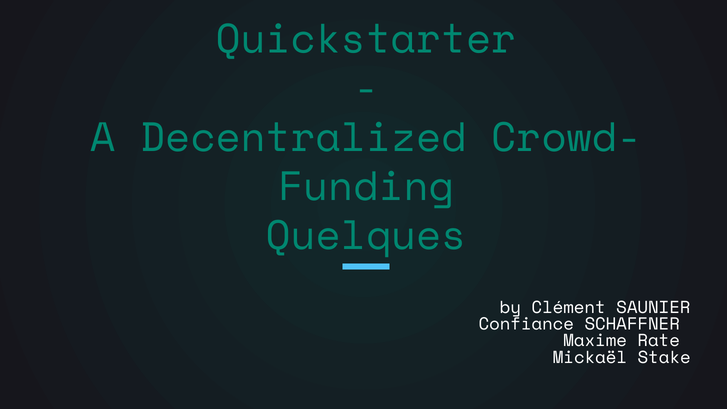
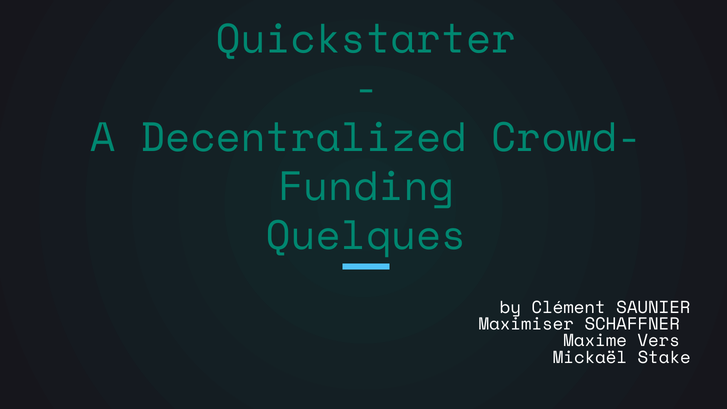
Confiance: Confiance -> Maximiser
Rate: Rate -> Vers
